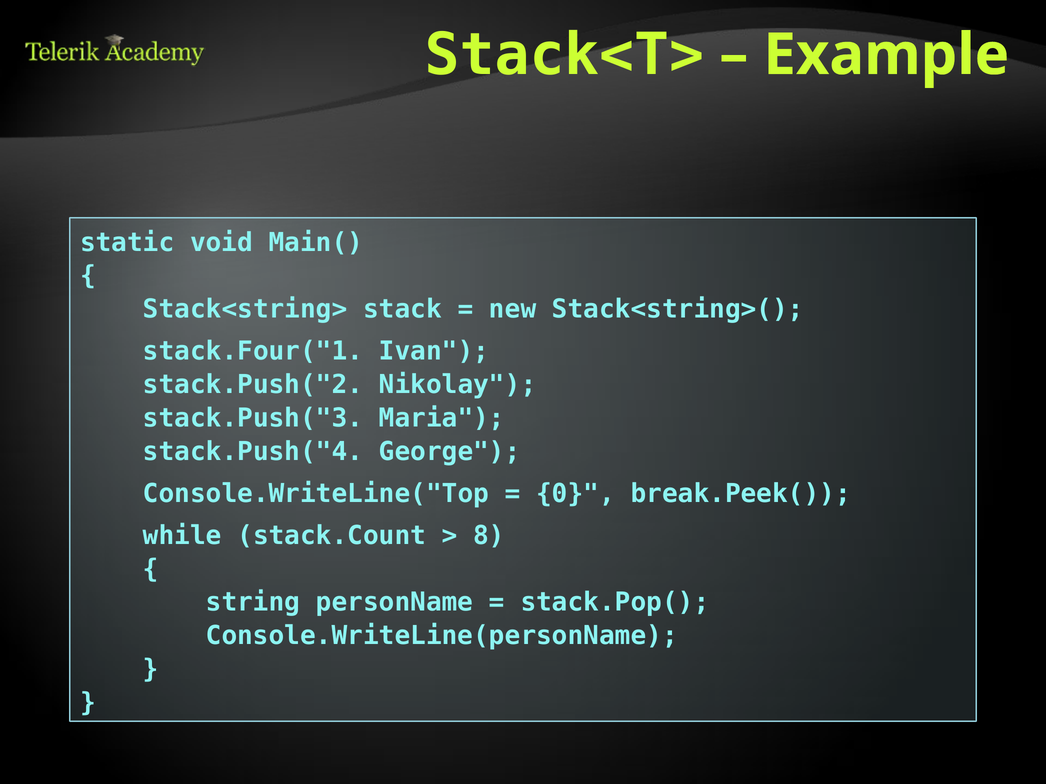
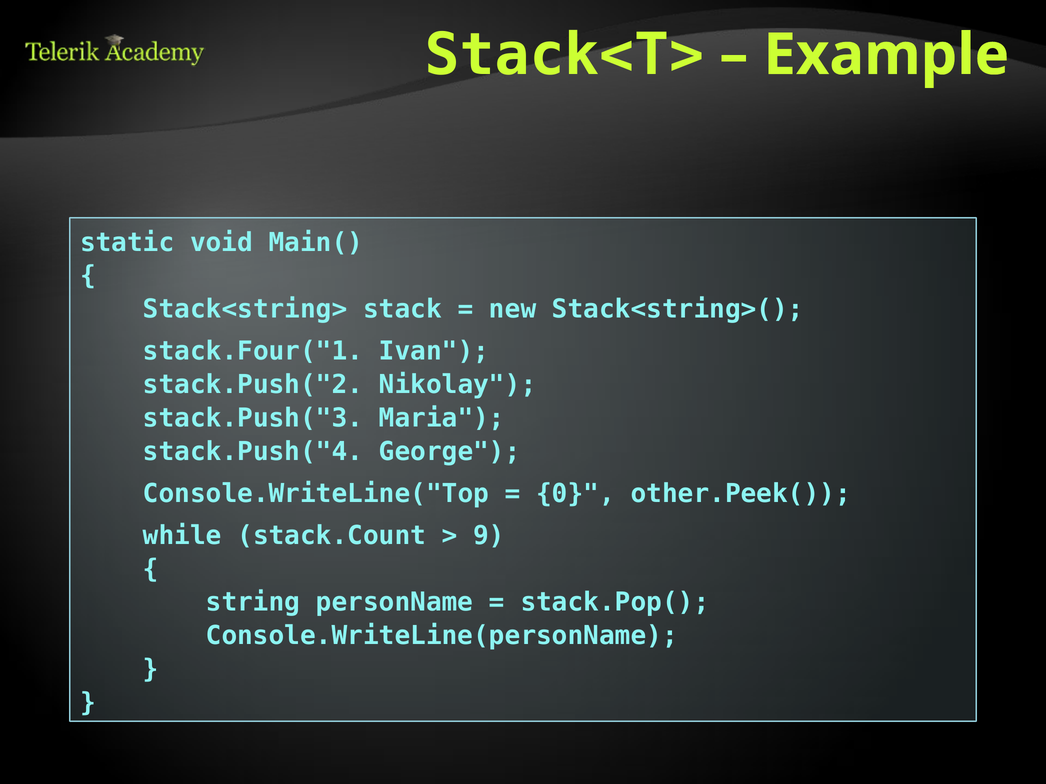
break.Peek(: break.Peek( -> other.Peek(
8: 8 -> 9
